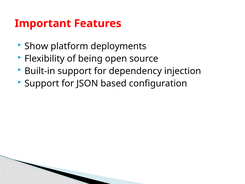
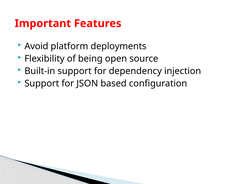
Show: Show -> Avoid
